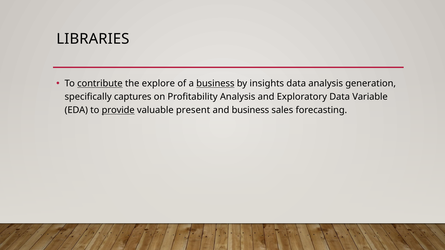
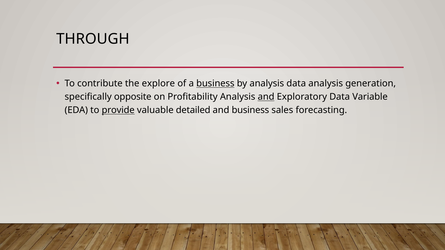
LIBRARIES: LIBRARIES -> THROUGH
contribute underline: present -> none
by insights: insights -> analysis
captures: captures -> opposite
and at (266, 97) underline: none -> present
present: present -> detailed
